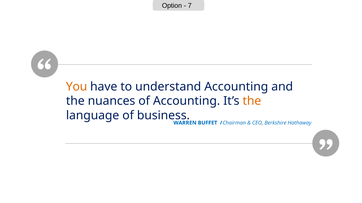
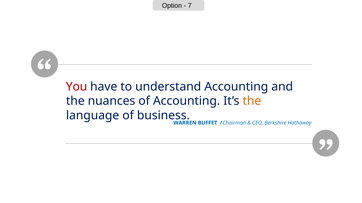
You colour: orange -> red
